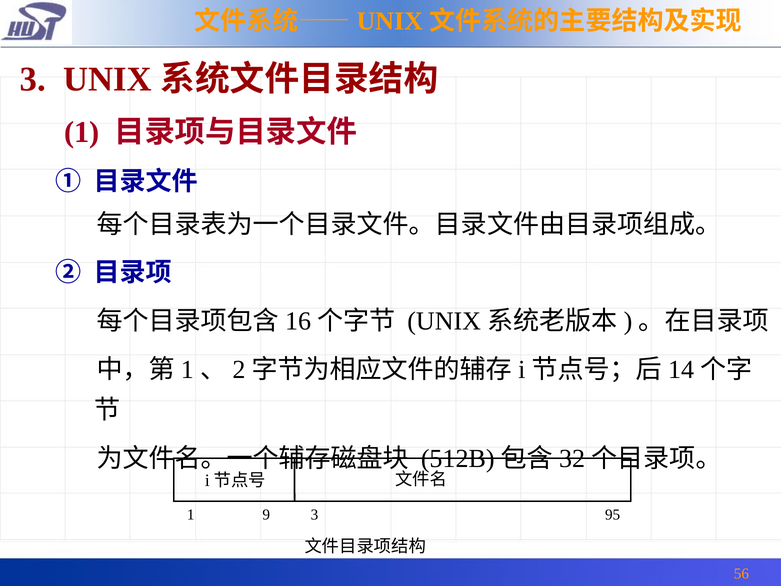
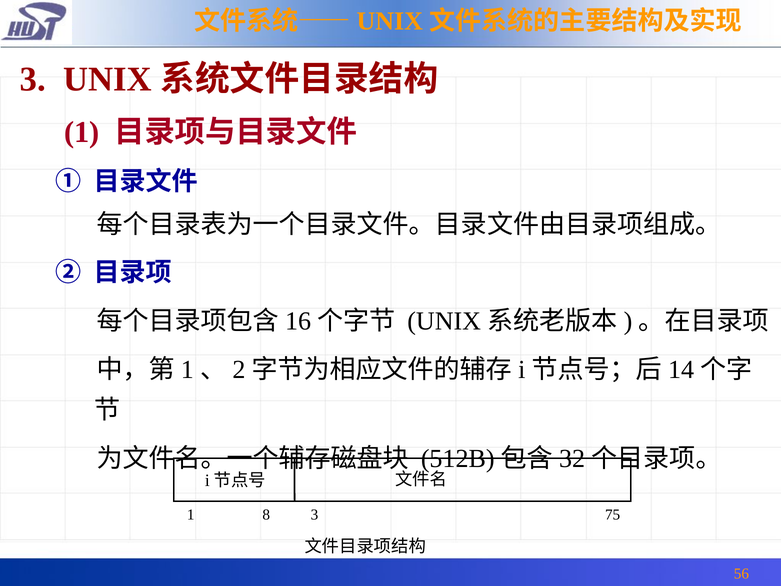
9: 9 -> 8
95: 95 -> 75
